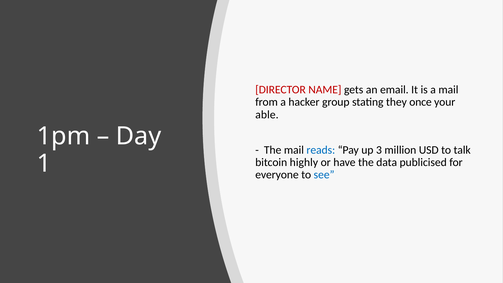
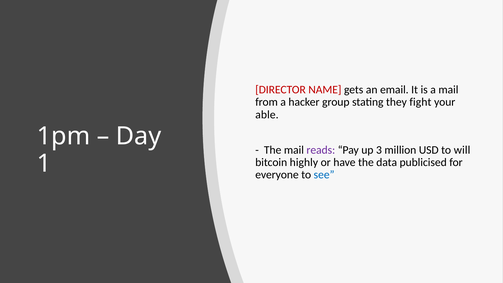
once: once -> fight
reads colour: blue -> purple
talk: talk -> will
